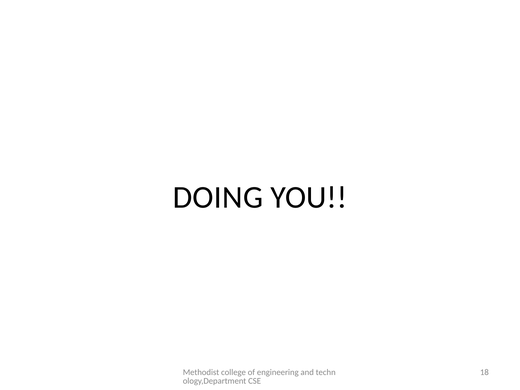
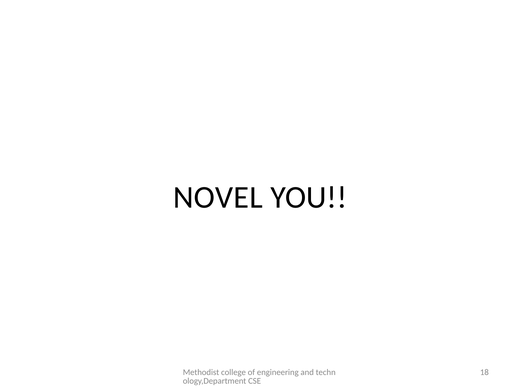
DOING: DOING -> NOVEL
